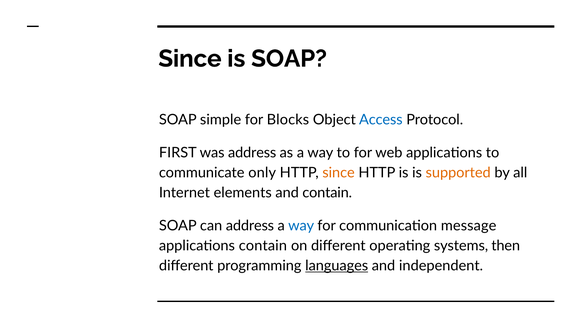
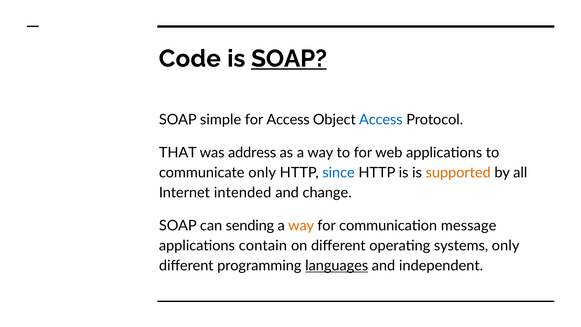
Since at (190, 59): Since -> Code
SOAP at (289, 59) underline: none -> present
for Blocks: Blocks -> Access
FIRST: FIRST -> THAT
since at (339, 173) colour: orange -> blue
elements: elements -> intended
and contain: contain -> change
can address: address -> sending
way at (301, 226) colour: blue -> orange
systems then: then -> only
